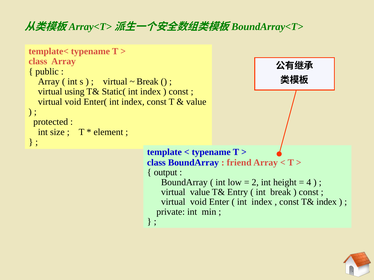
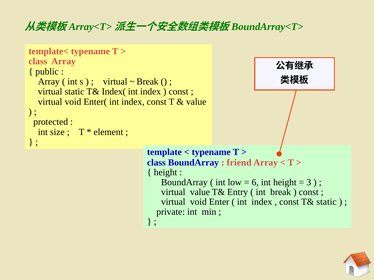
virtual using: using -> static
Static(: Static( -> Index(
output at (166, 173): output -> height
2: 2 -> 6
4: 4 -> 3
T& index: index -> static
